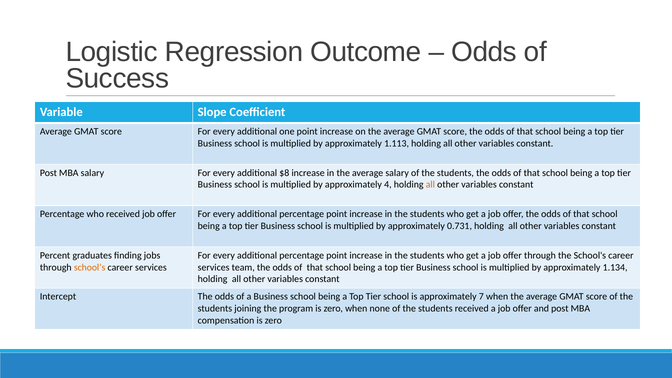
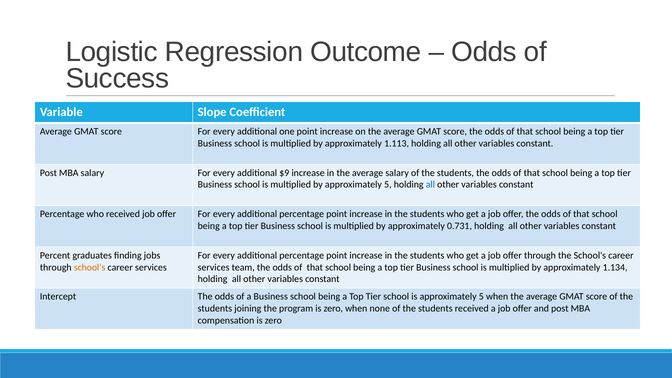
$8: $8 -> $9
by approximately 4: 4 -> 5
all at (430, 185) colour: orange -> blue
is approximately 7: 7 -> 5
